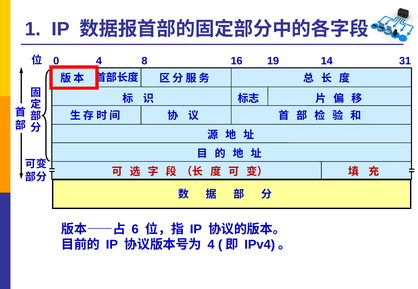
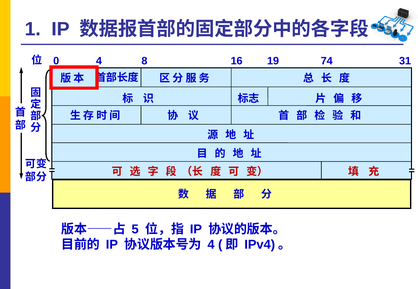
14: 14 -> 74
6: 6 -> 5
